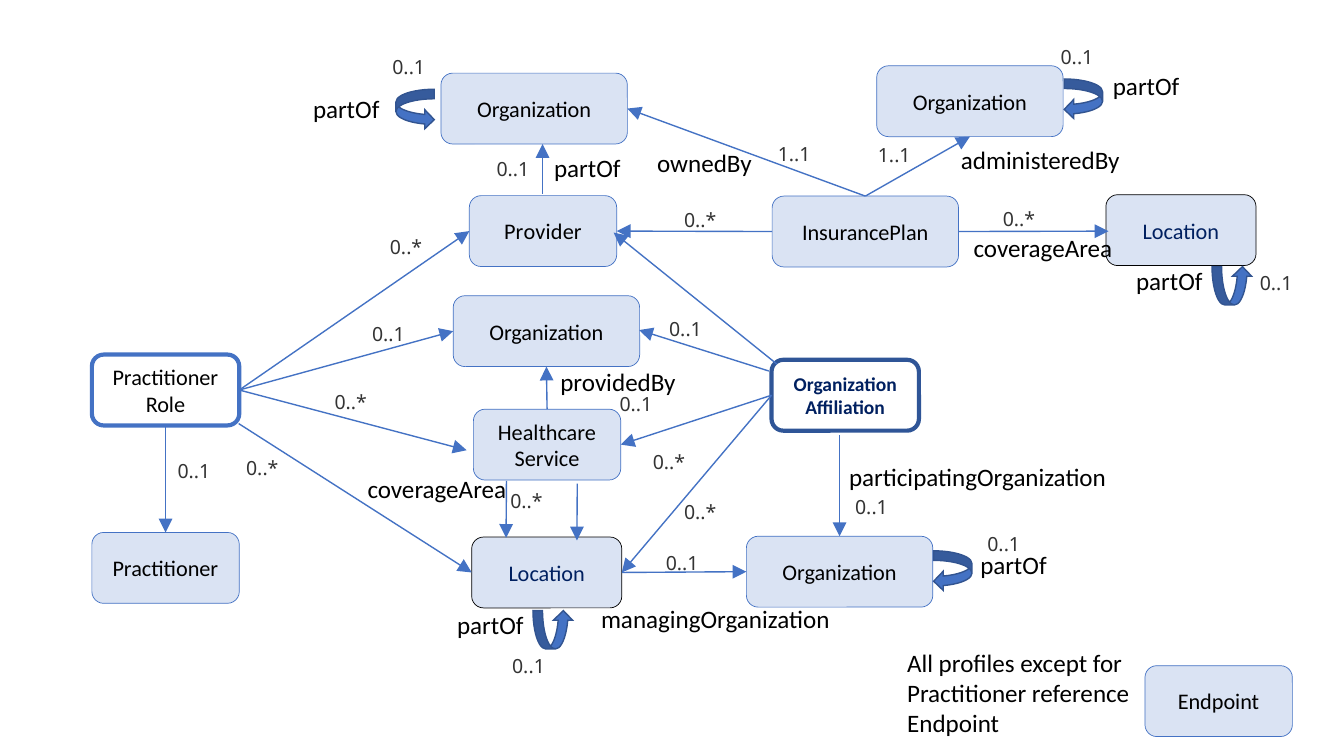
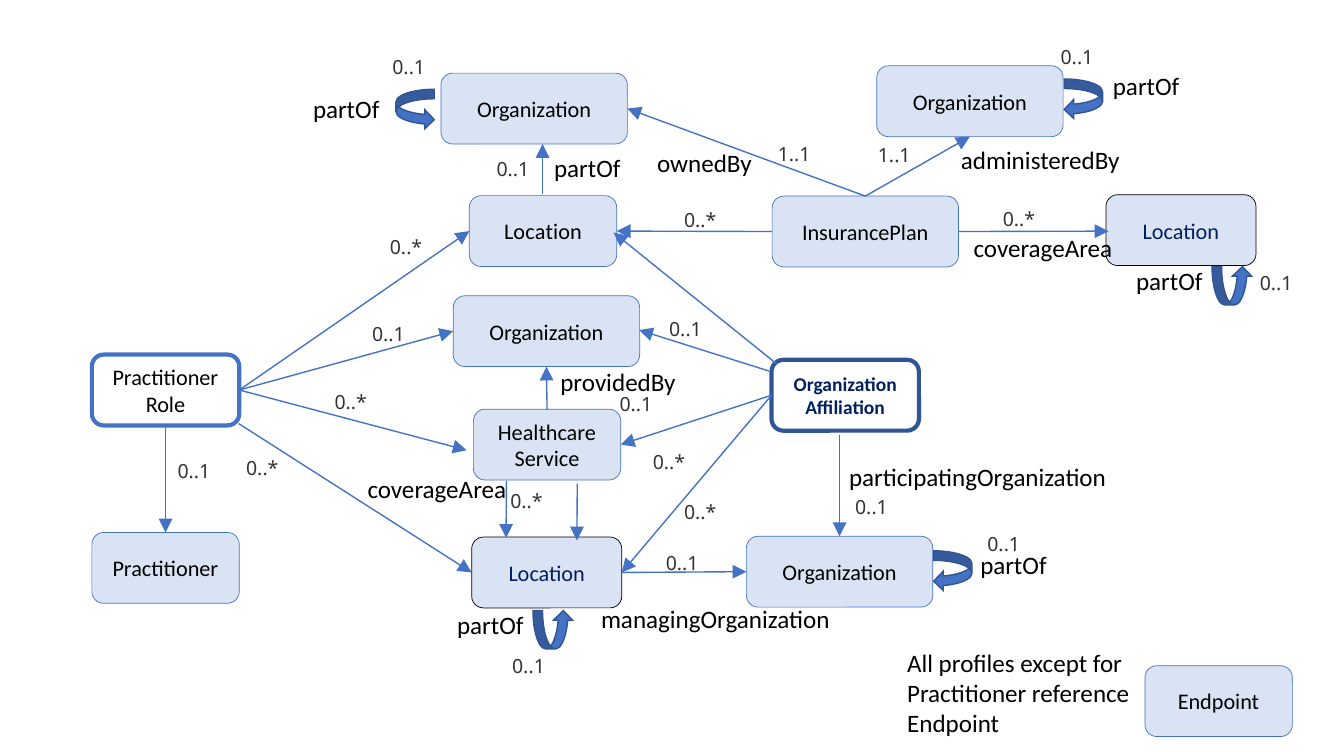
Provider at (543, 233): Provider -> Location
